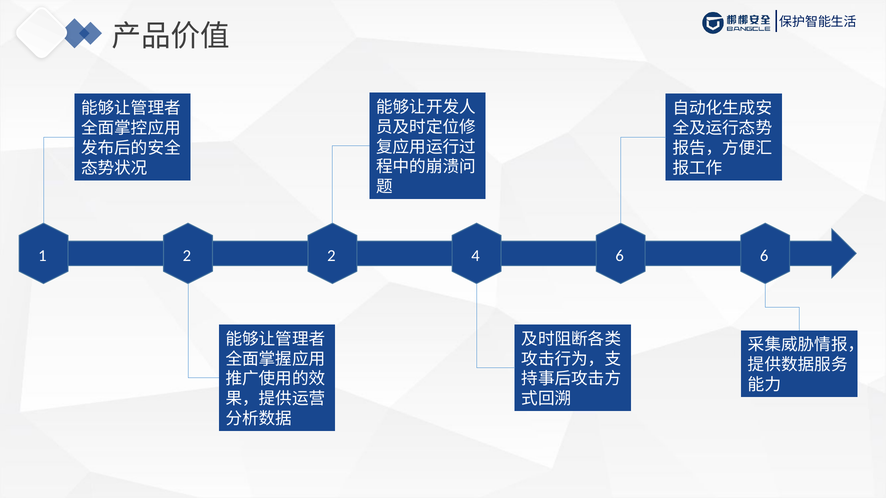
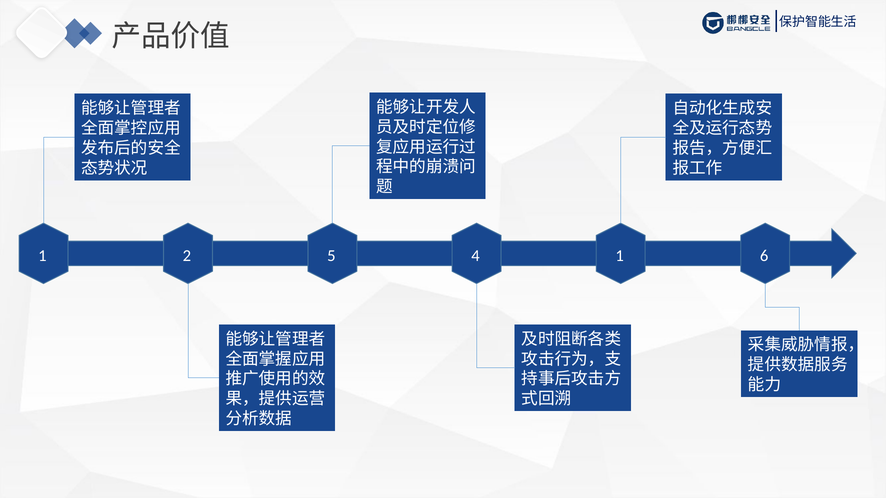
2 2: 2 -> 5
4 6: 6 -> 1
